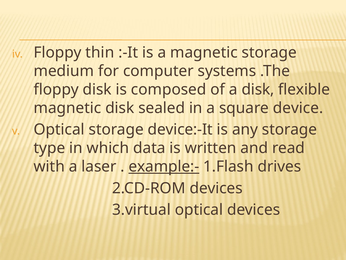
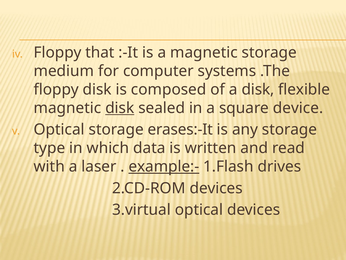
thin: thin -> that
disk at (120, 108) underline: none -> present
device:-It: device:-It -> erases:-It
